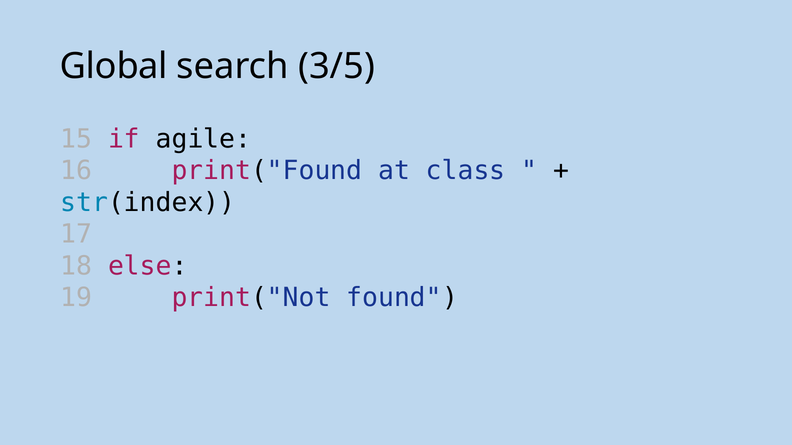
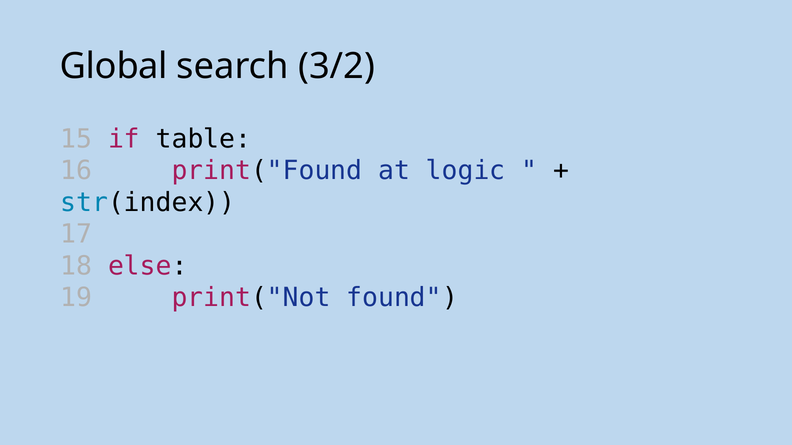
3/5: 3/5 -> 3/2
agile: agile -> table
class: class -> logic
